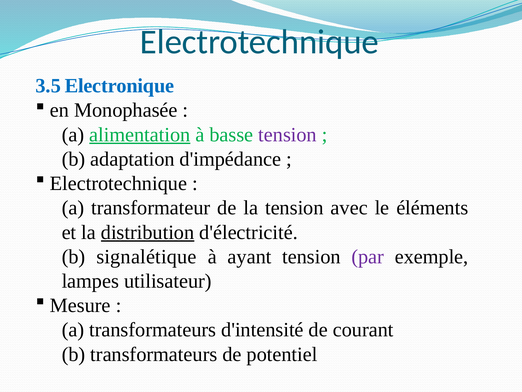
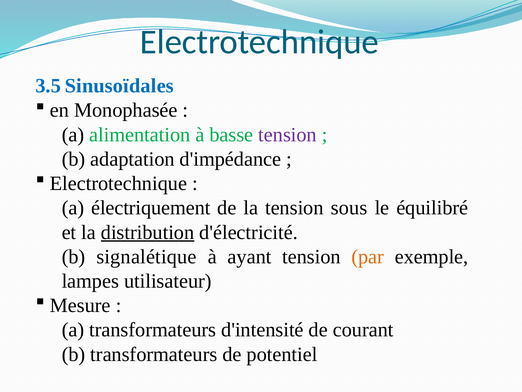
Electronique: Electronique -> Sinusoïdales
alimentation underline: present -> none
transformateur: transformateur -> électriquement
avec: avec -> sous
éléments: éléments -> équilibré
par colour: purple -> orange
